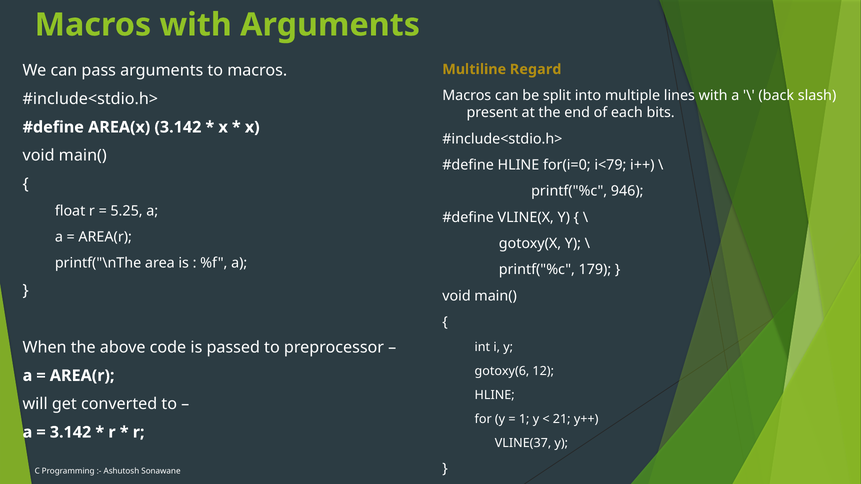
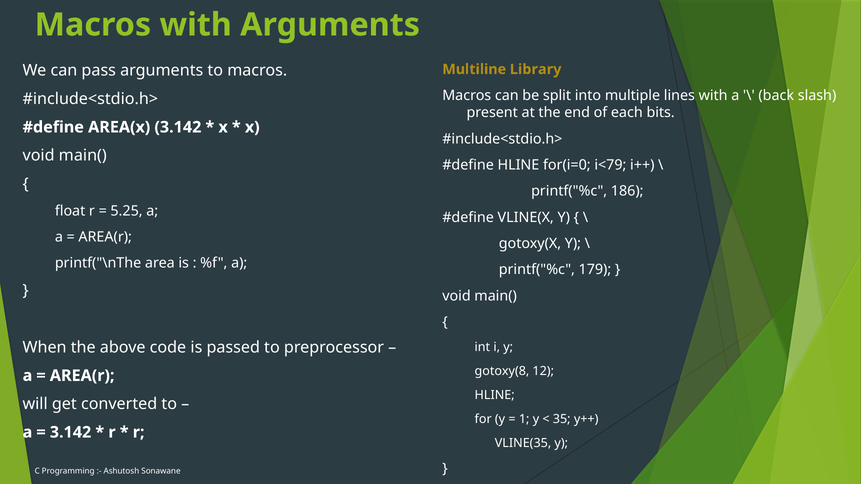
Regard: Regard -> Library
946: 946 -> 186
gotoxy(6: gotoxy(6 -> gotoxy(8
21: 21 -> 35
VLINE(37: VLINE(37 -> VLINE(35
